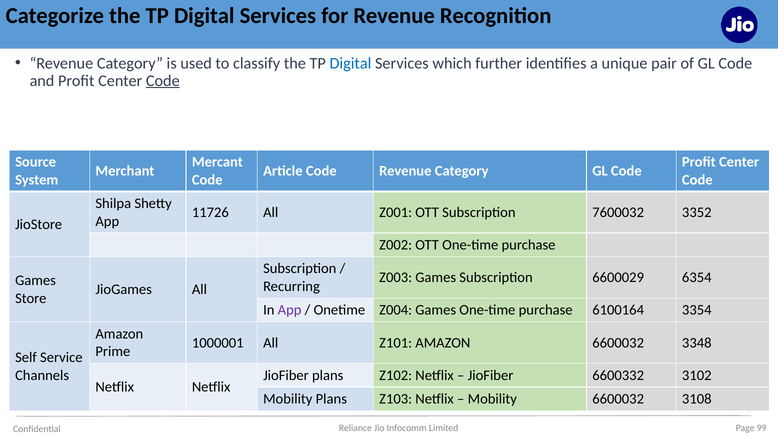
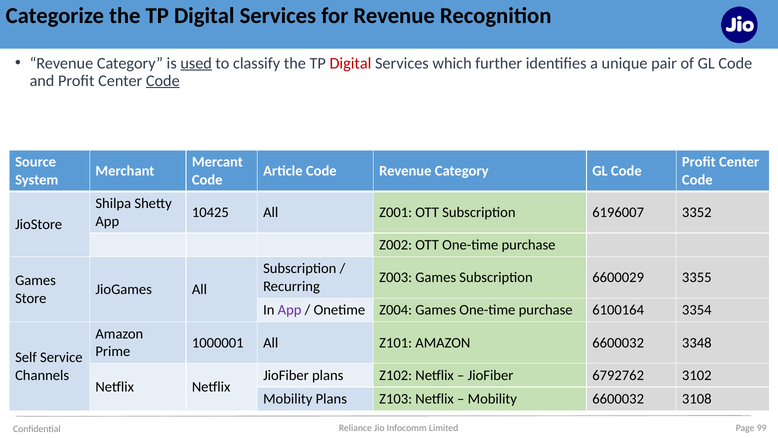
used underline: none -> present
Digital at (350, 63) colour: blue -> red
11726: 11726 -> 10425
7600032: 7600032 -> 6196007
6354: 6354 -> 3355
6600332: 6600332 -> 6792762
